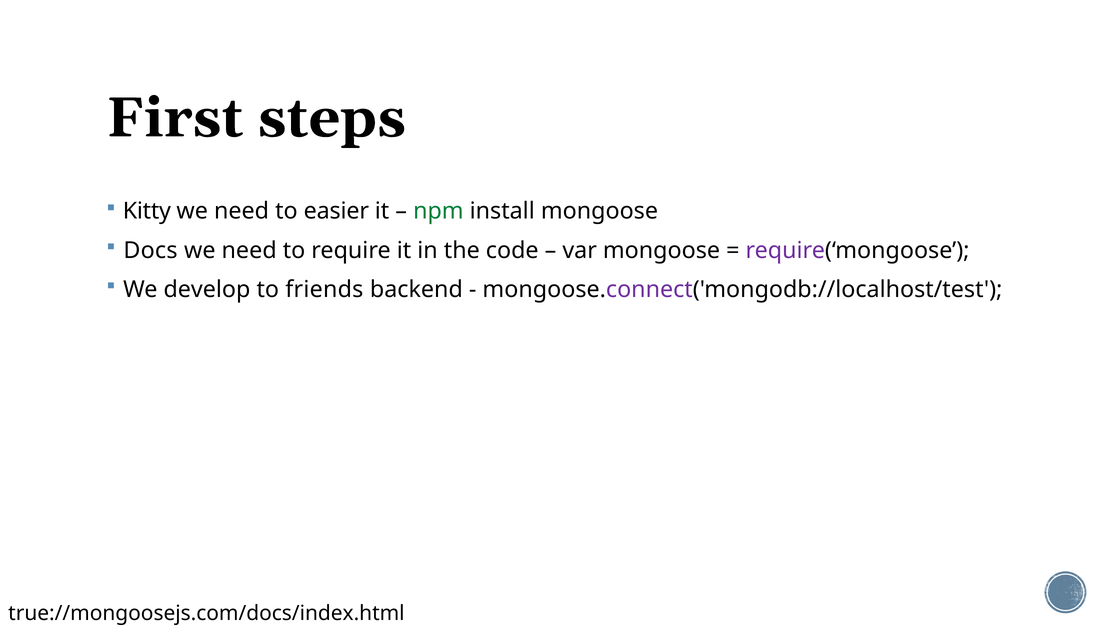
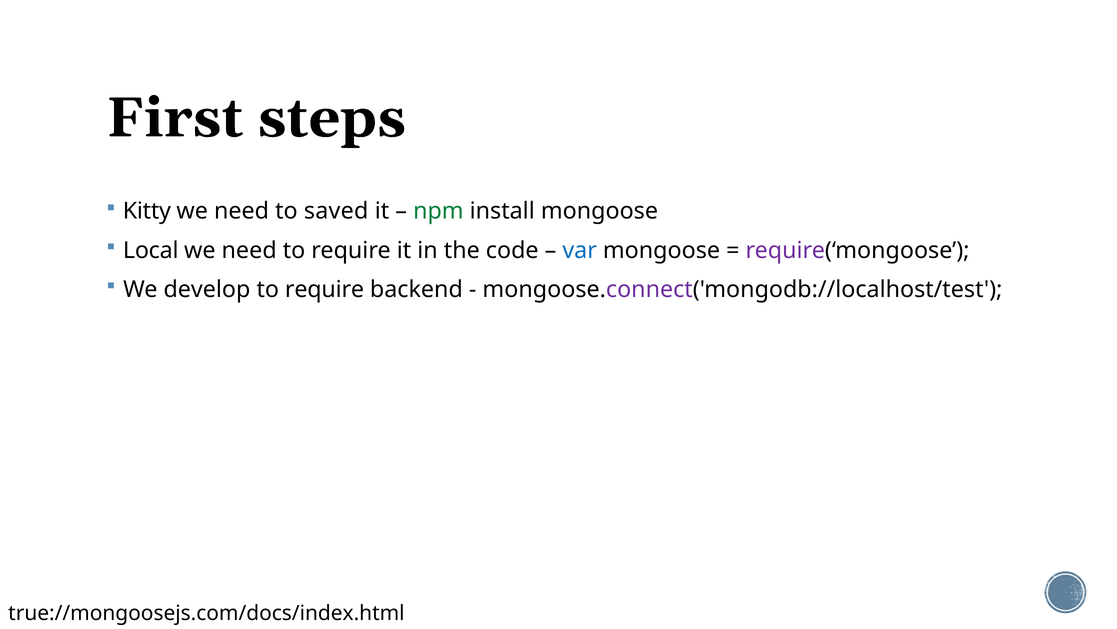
easier: easier -> saved
Docs: Docs -> Local
var colour: black -> blue
friends at (324, 289): friends -> require
